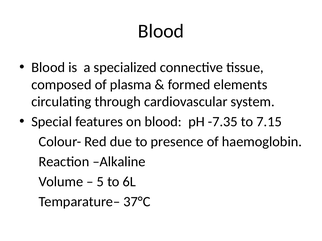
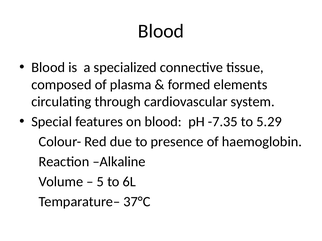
7.15: 7.15 -> 5.29
